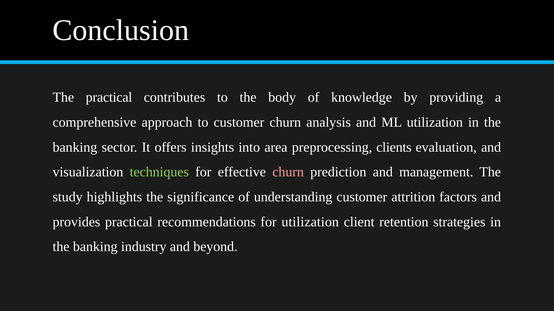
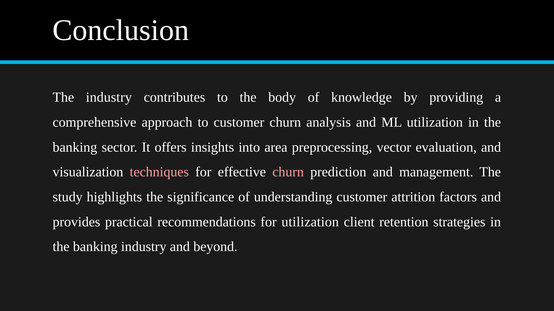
The practical: practical -> industry
clients: clients -> vector
techniques colour: light green -> pink
